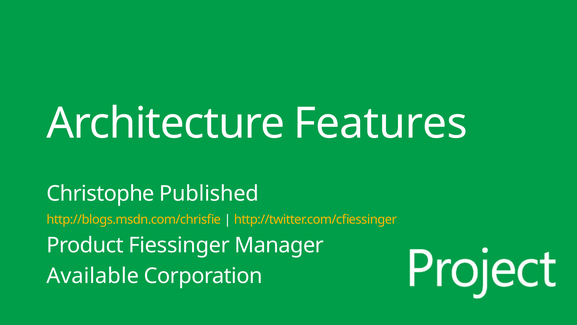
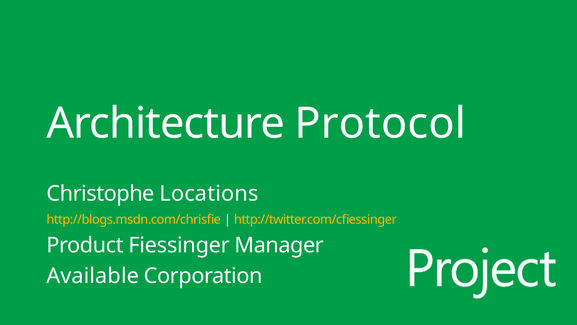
Features: Features -> Protocol
Published: Published -> Locations
